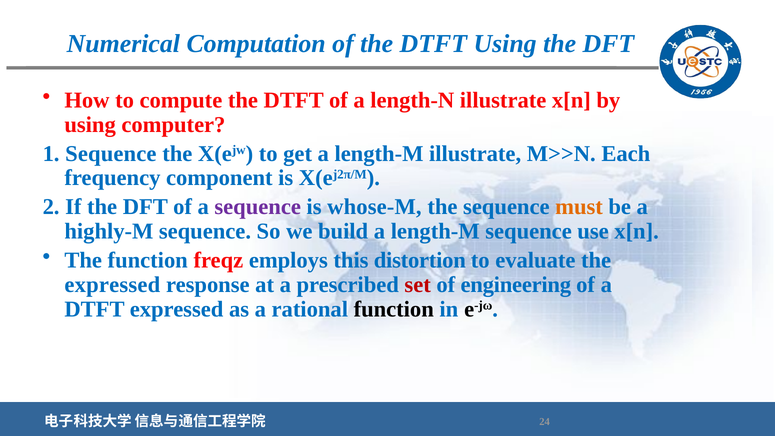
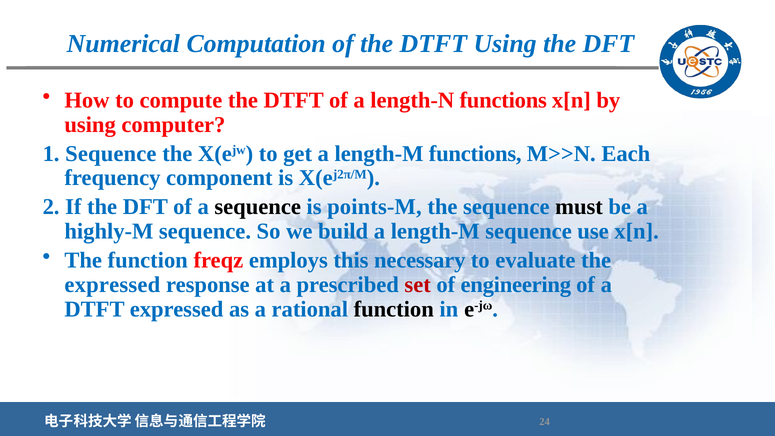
length-N illustrate: illustrate -> functions
length-M illustrate: illustrate -> functions
sequence at (258, 207) colour: purple -> black
whose-M: whose-M -> points-M
must colour: orange -> black
distortion: distortion -> necessary
